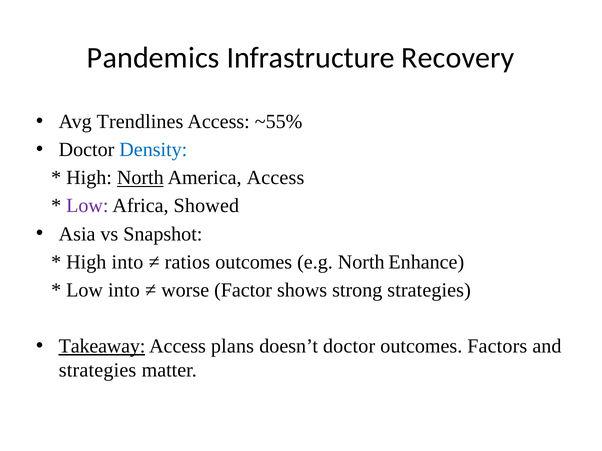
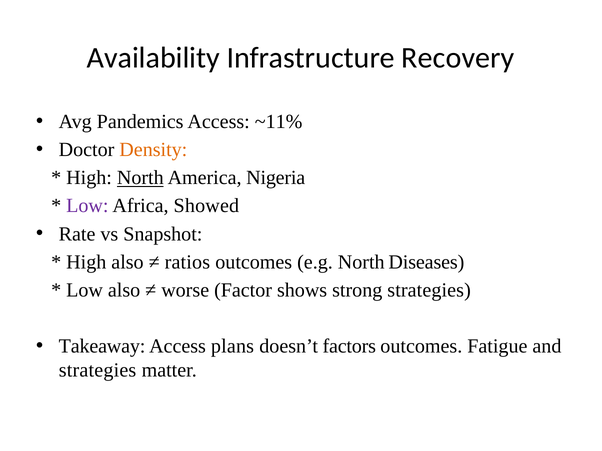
Pandemics: Pandemics -> Availability
Trendlines: Trendlines -> Pandemics
~55%: ~55% -> ~11%
Density colour: blue -> orange
America Access: Access -> Nigeria
Asia: Asia -> Rate
High into: into -> also
Enhance: Enhance -> Diseases
Low into: into -> also
Takeaway underline: present -> none
doesn’t doctor: doctor -> factors
Factors: Factors -> Fatigue
